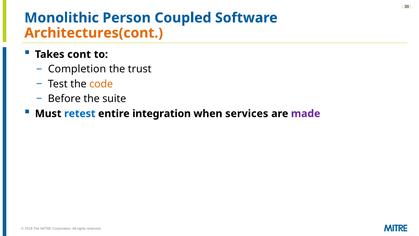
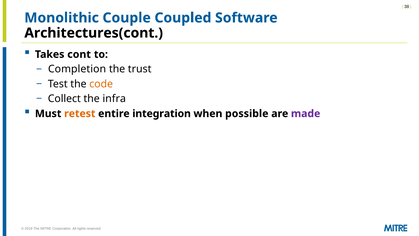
Person: Person -> Couple
Architectures(cont colour: orange -> black
Before: Before -> Collect
suite: suite -> infra
retest colour: blue -> orange
services: services -> possible
